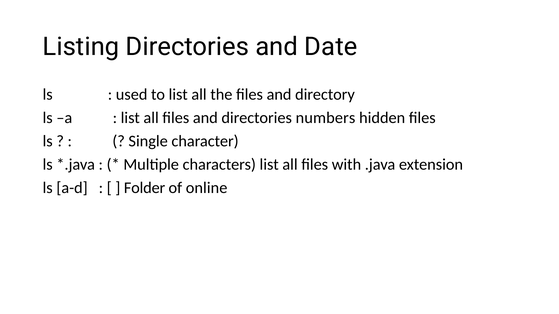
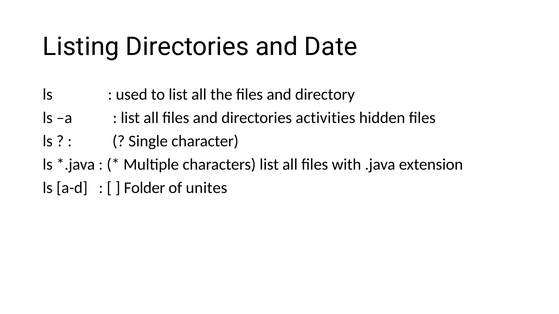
numbers: numbers -> activities
online: online -> unites
